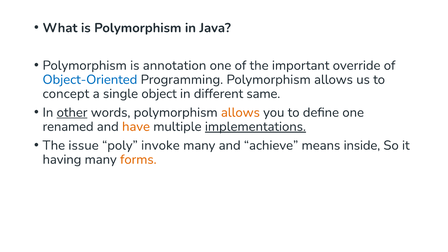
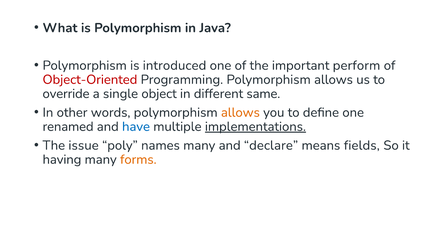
annotation: annotation -> introduced
override: override -> perform
Object-Oriented colour: blue -> red
concept: concept -> override
other underline: present -> none
have colour: orange -> blue
invoke: invoke -> names
achieve: achieve -> declare
inside: inside -> fields
